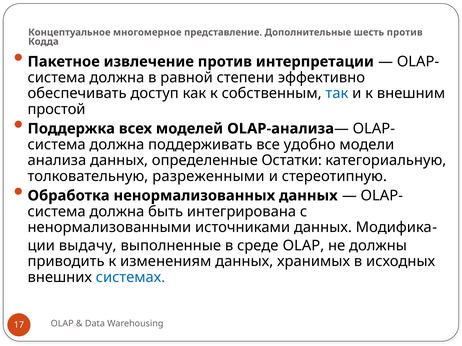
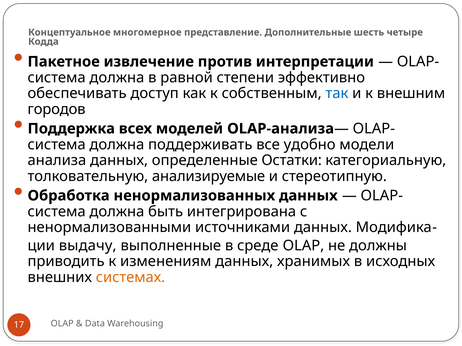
шесть против: против -> четыре
простой: простой -> городов
разреженными: разреженными -> анализируемые
системах colour: blue -> orange
